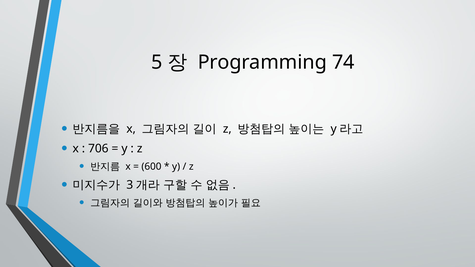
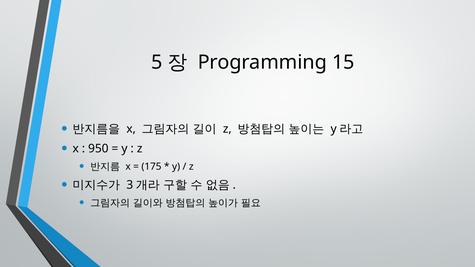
74: 74 -> 15
706: 706 -> 950
600: 600 -> 175
